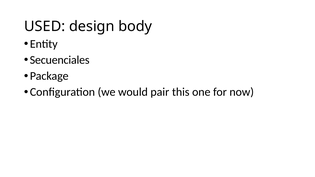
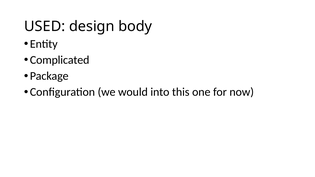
Secuenciales: Secuenciales -> Complicated
pair: pair -> into
